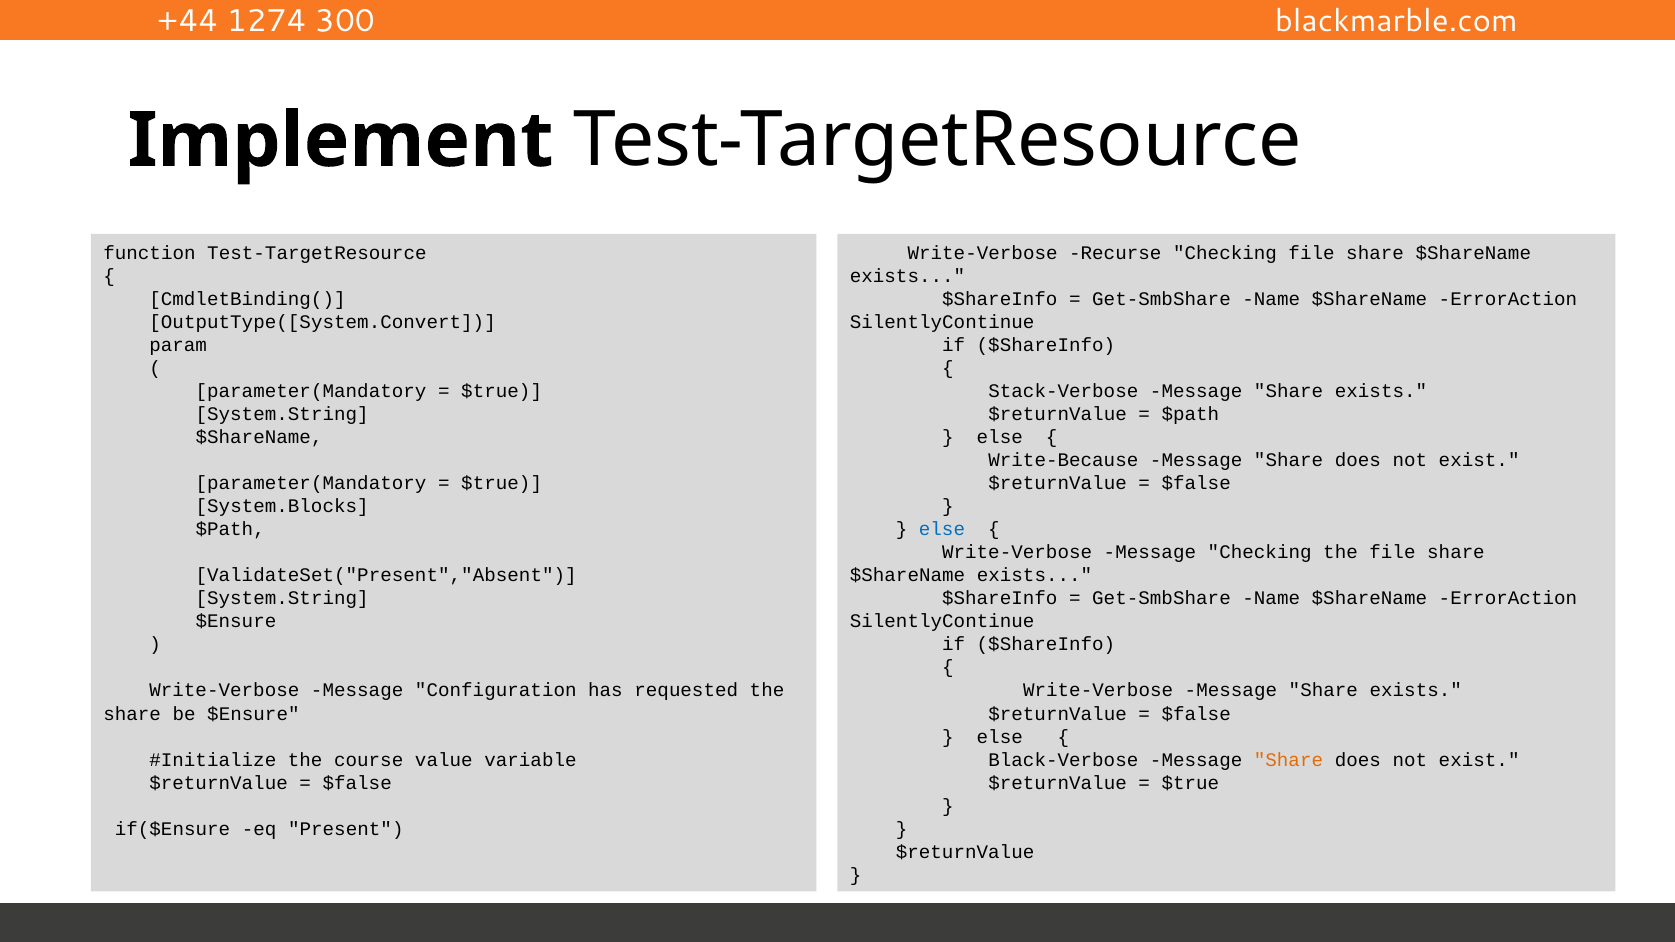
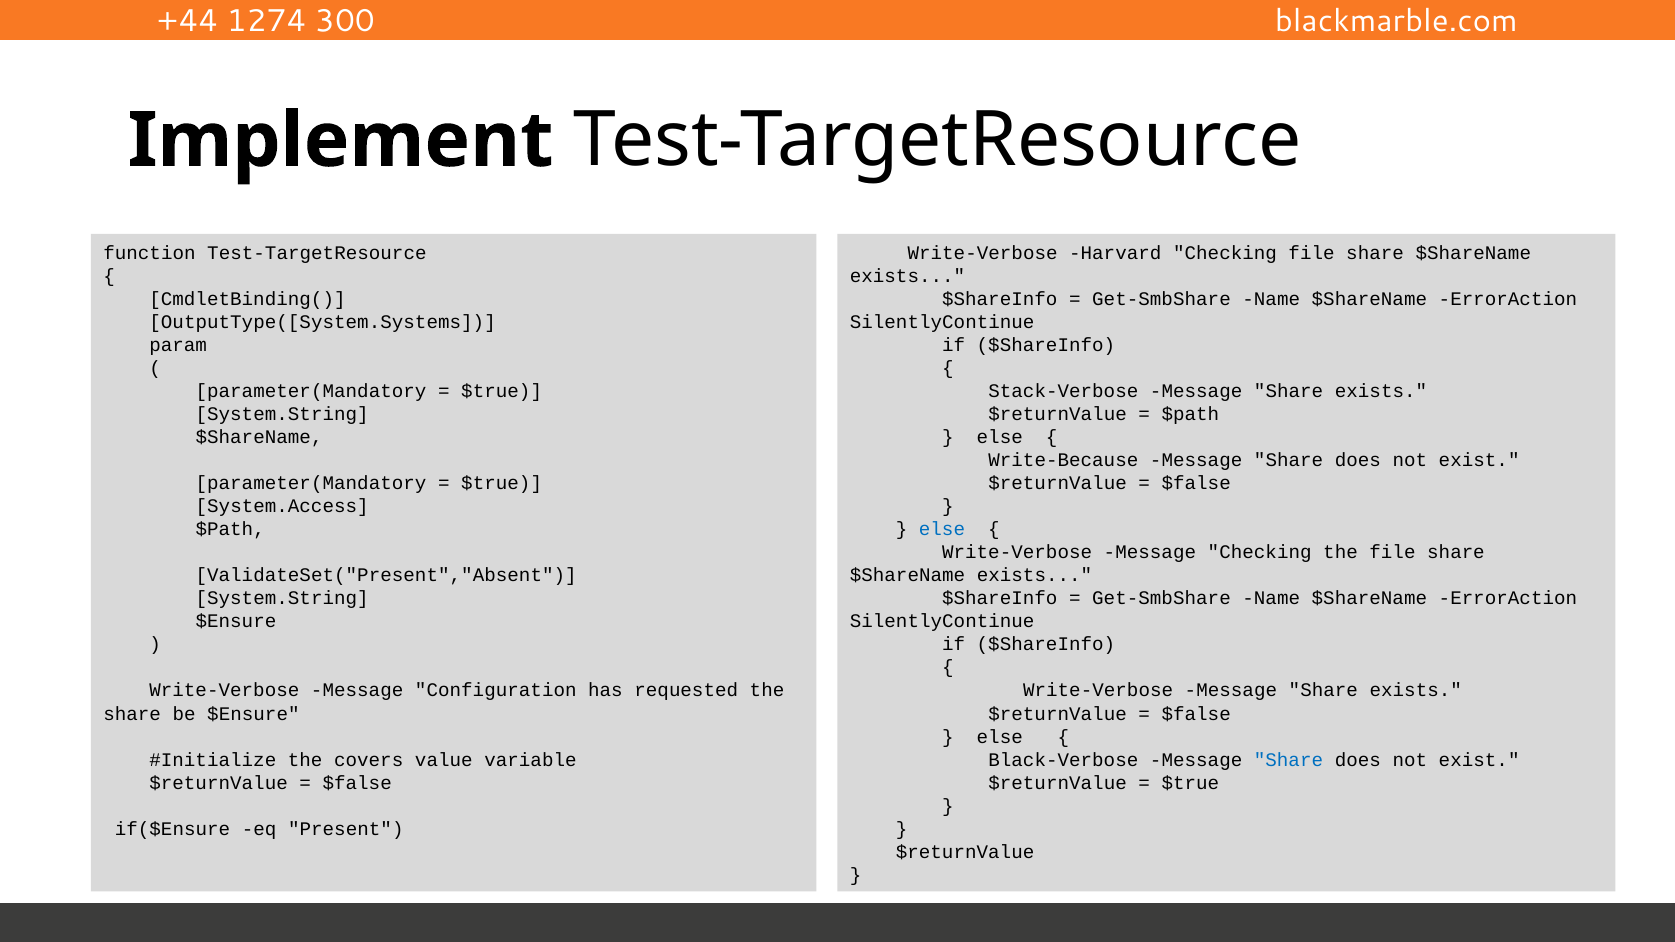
Recurse: Recurse -> Harvard
OutputType([System.Convert: OutputType([System.Convert -> OutputType([System.Systems
System.Blocks: System.Blocks -> System.Access
course: course -> covers
Share at (1288, 760) colour: orange -> blue
